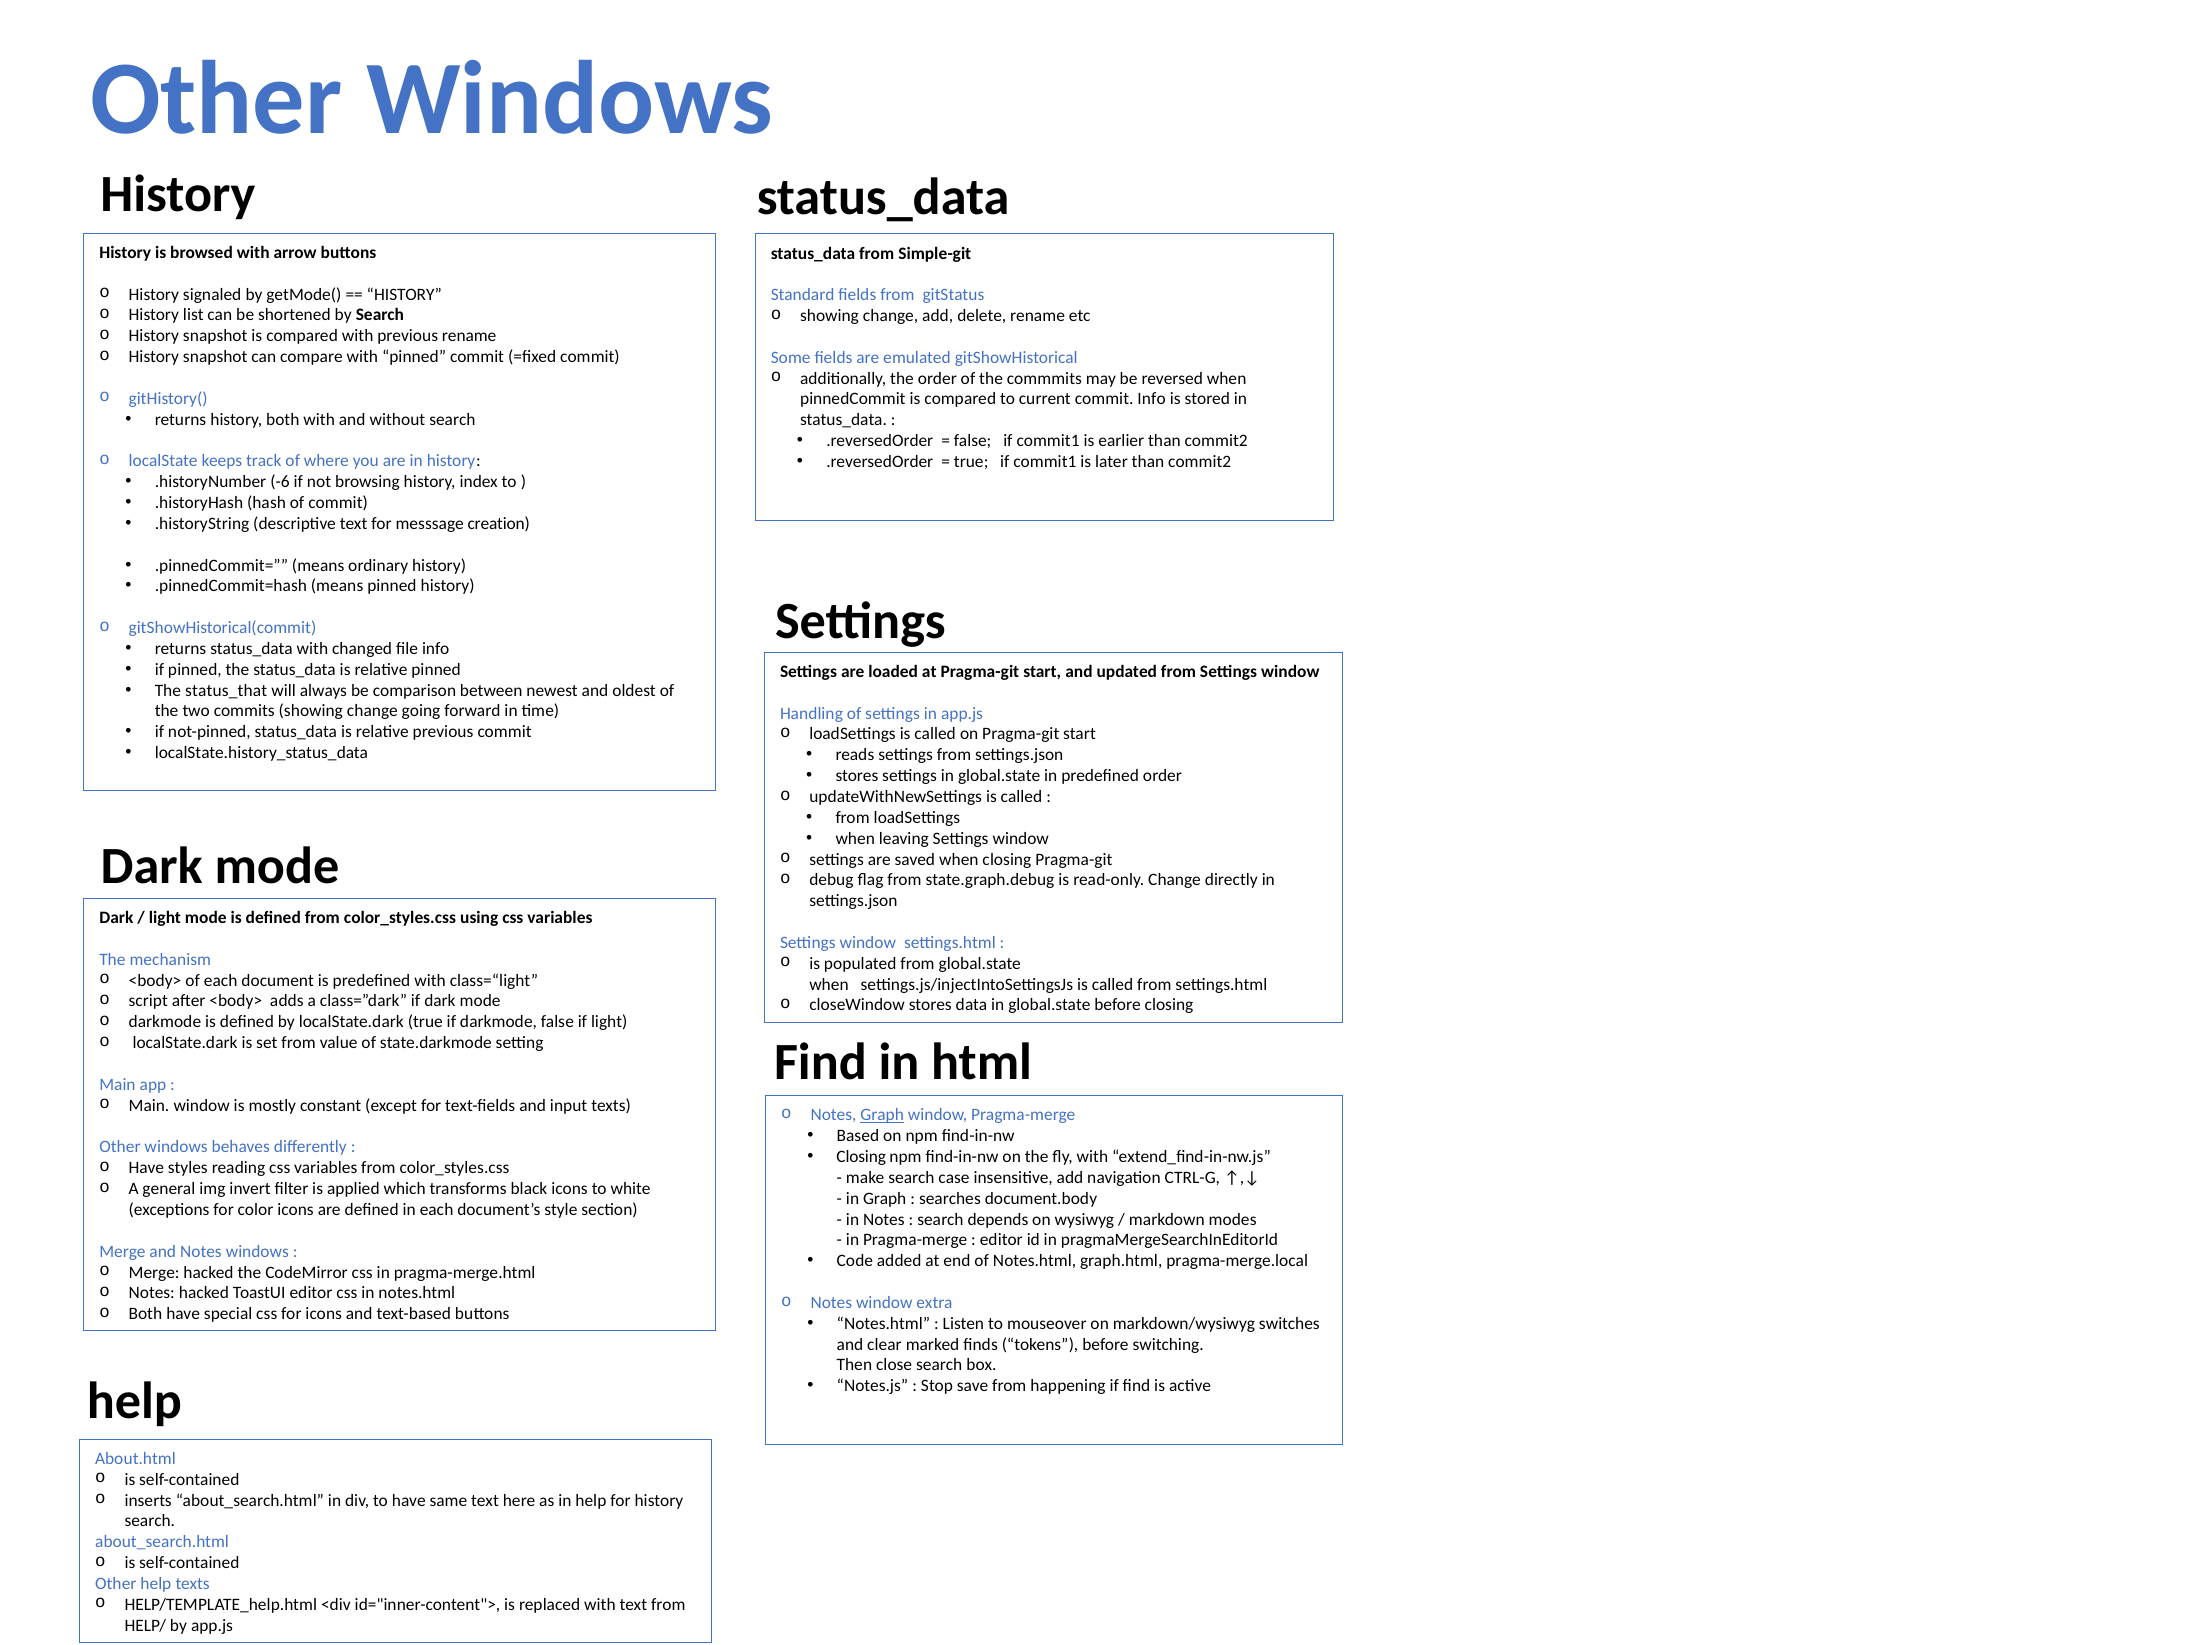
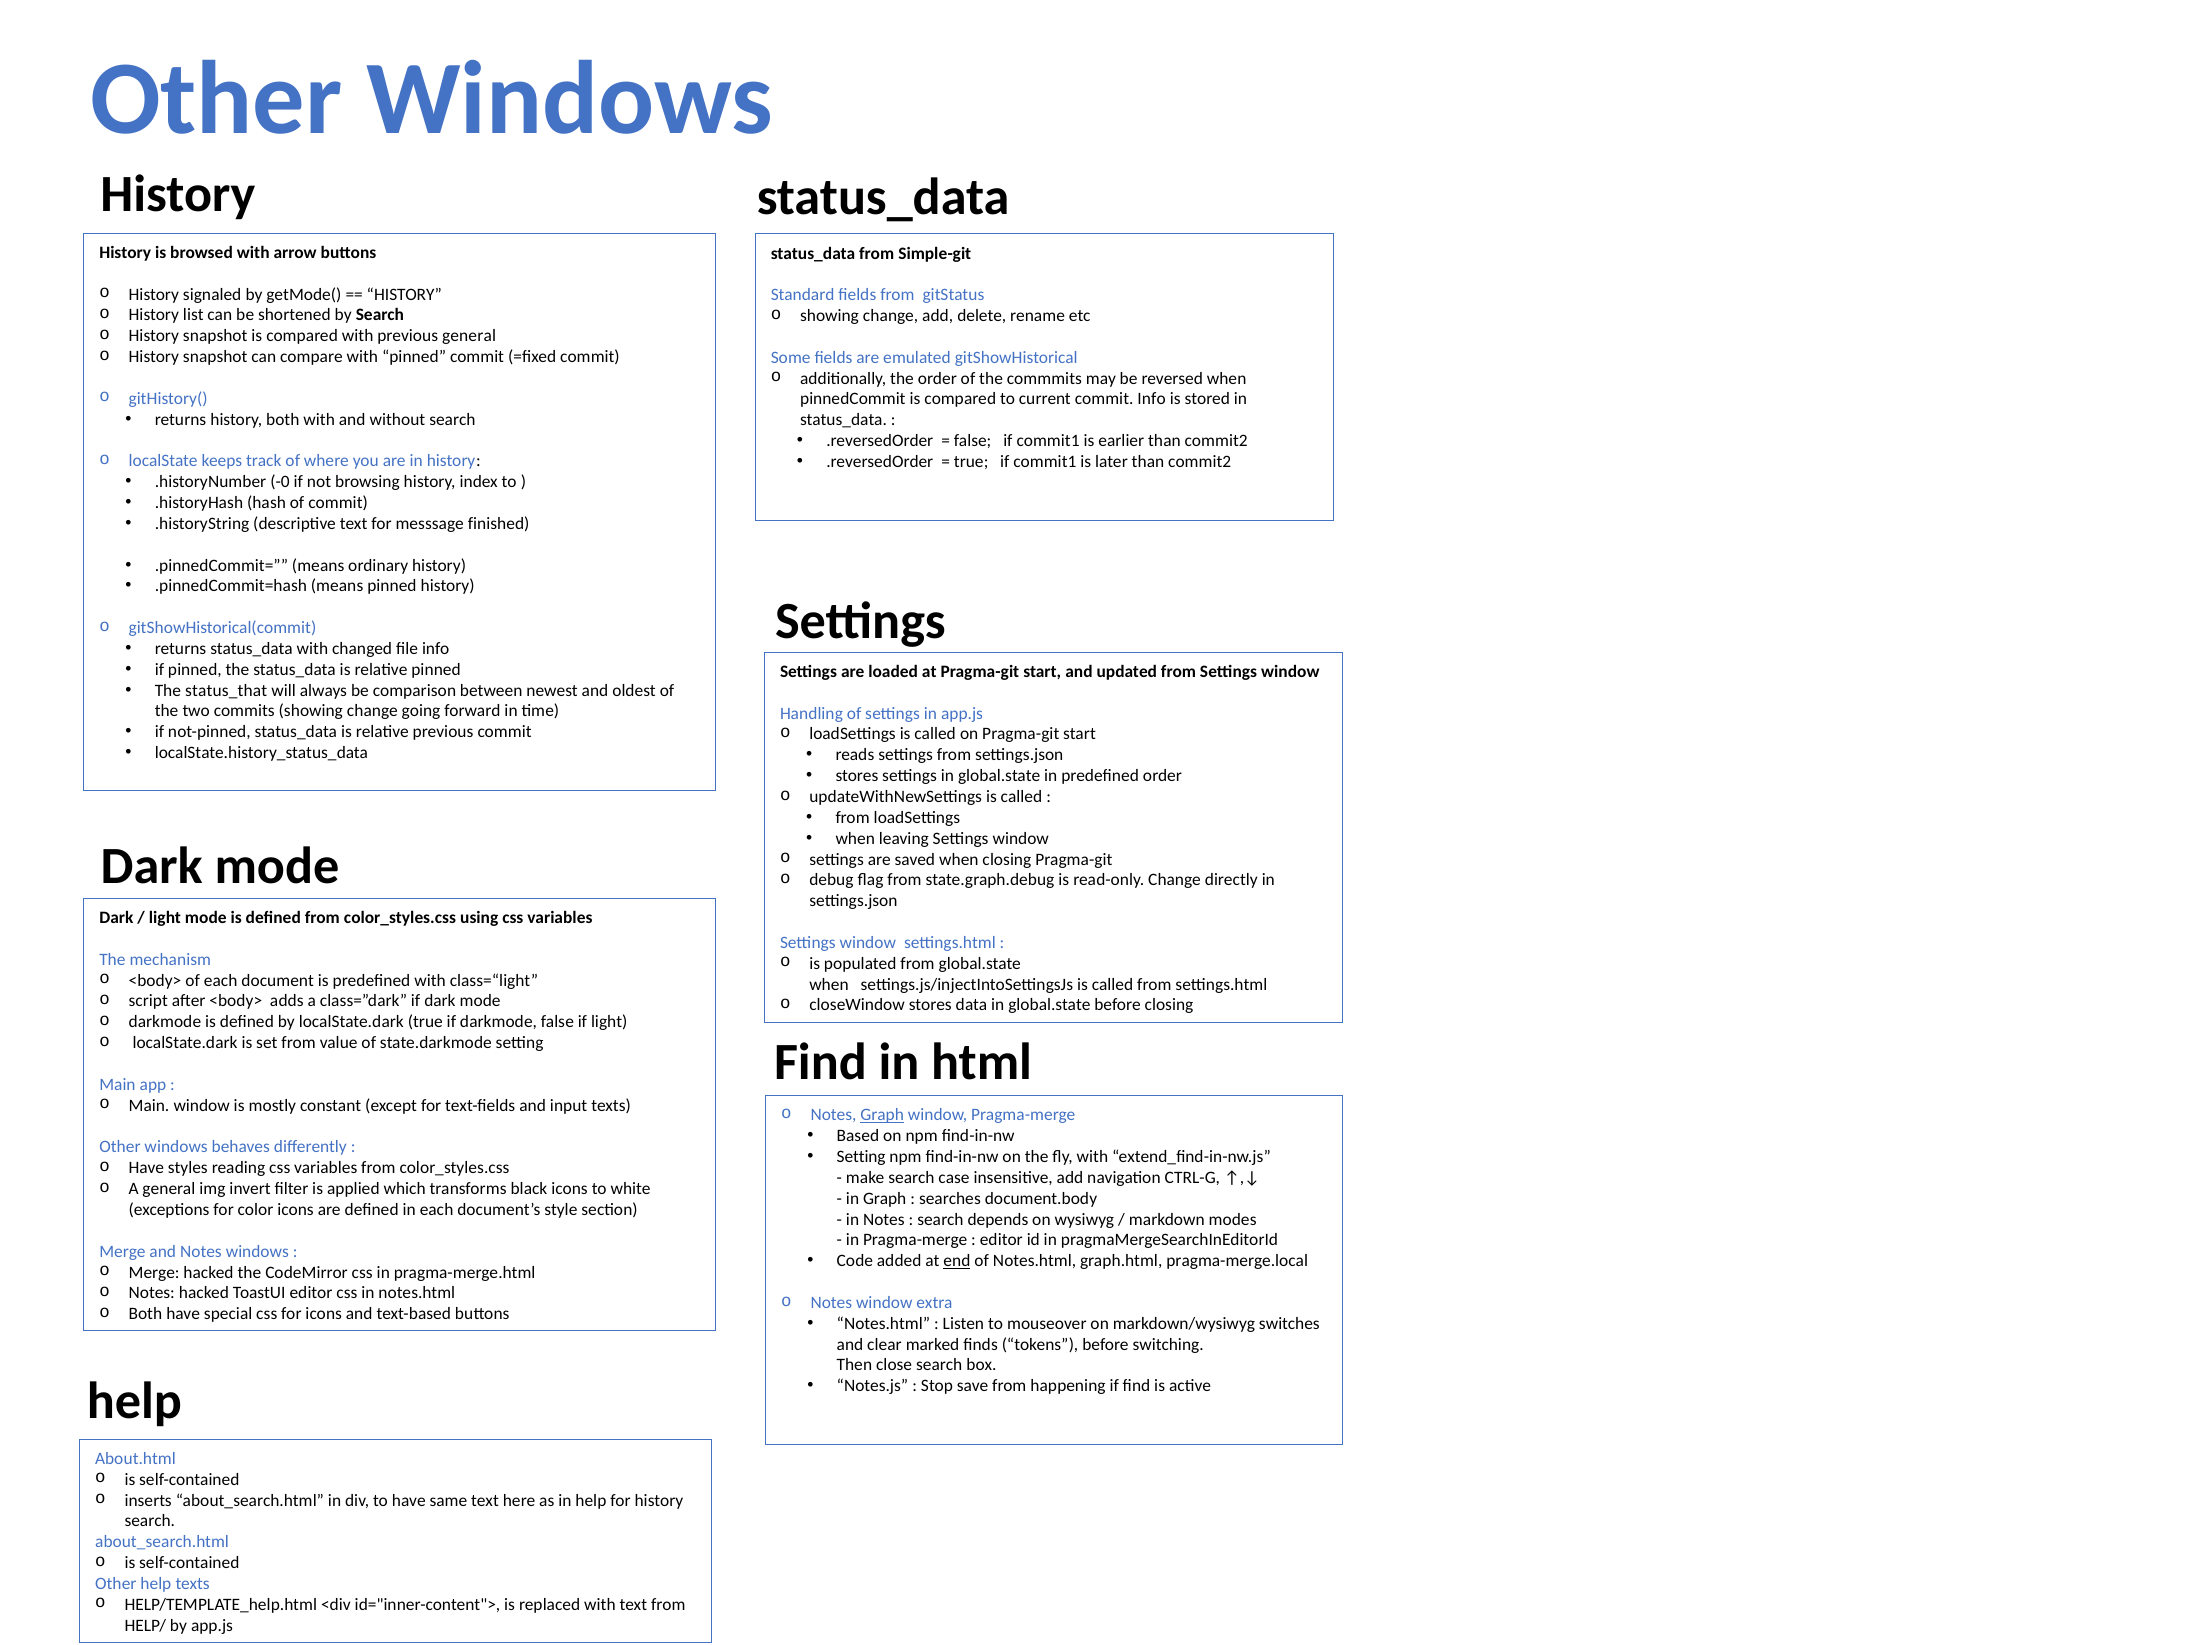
previous rename: rename -> general
-6: -6 -> -0
creation: creation -> finished
Closing at (861, 1157): Closing -> Setting
end underline: none -> present
